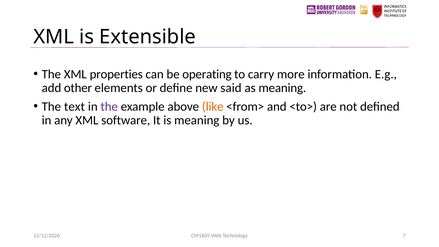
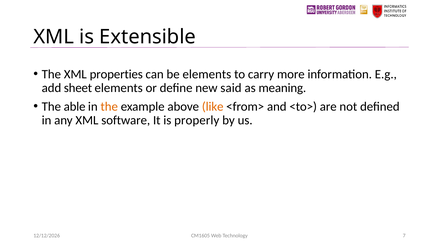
be operating: operating -> elements
other: other -> sheet
text: text -> able
the at (109, 106) colour: purple -> orange
is meaning: meaning -> properly
